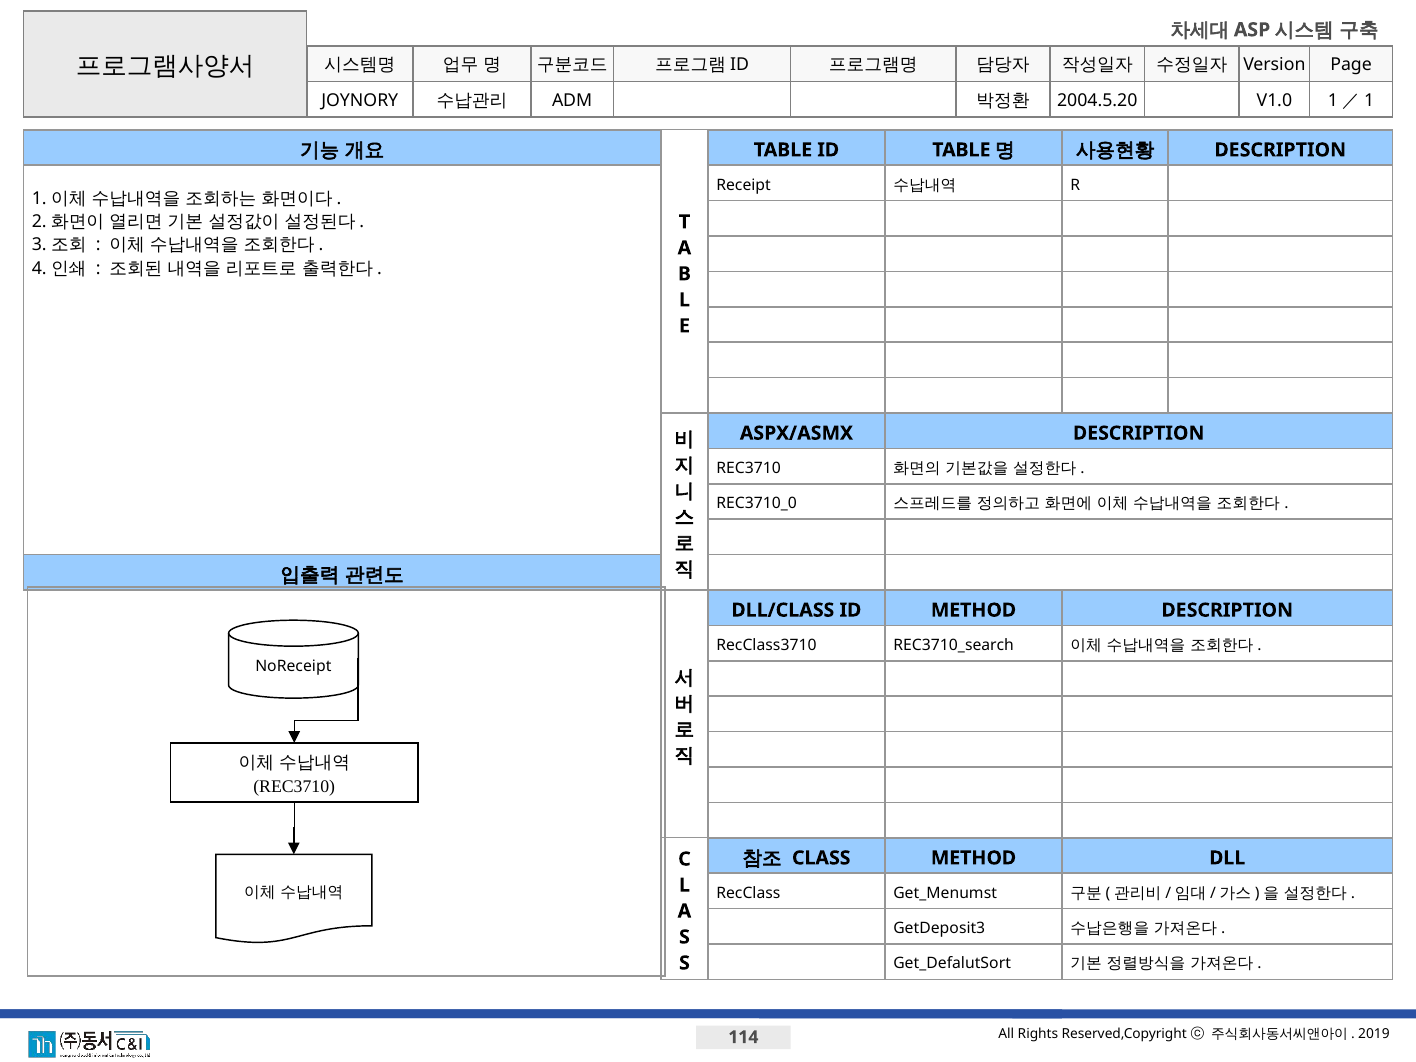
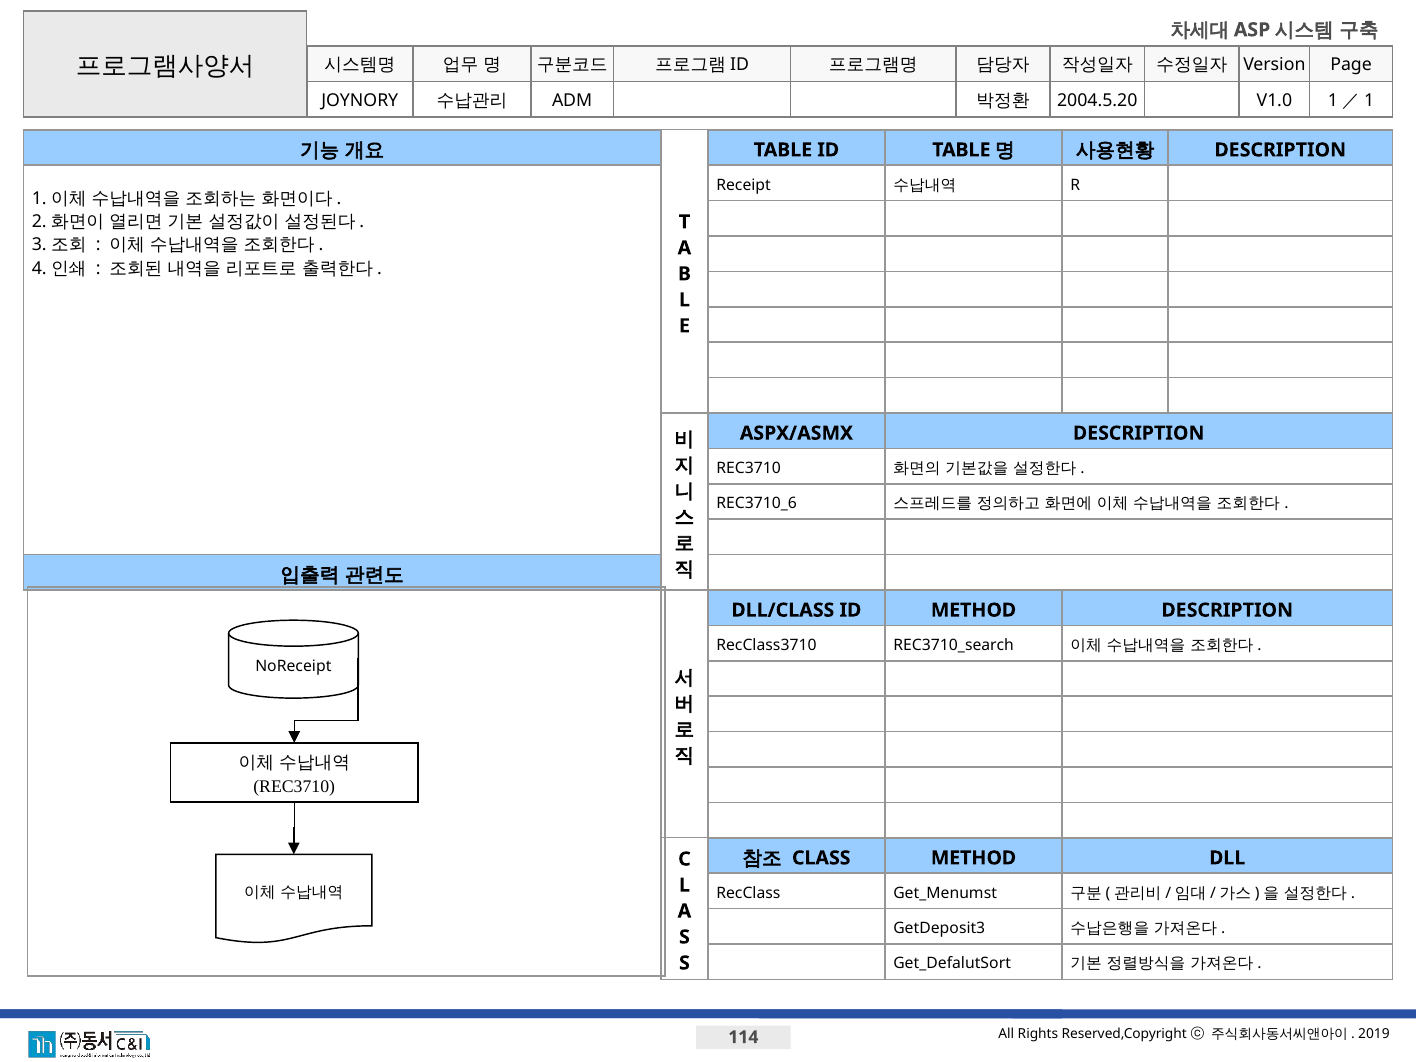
REC3710_0: REC3710_0 -> REC3710_6
